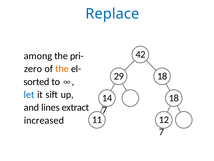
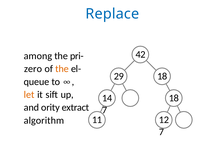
sorted: sorted -> queue
let colour: blue -> orange
lines: lines -> ority
increased: increased -> algorithm
